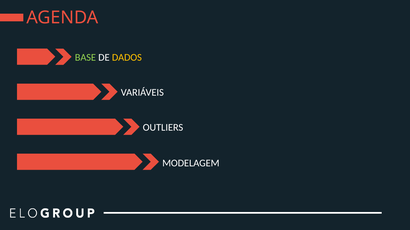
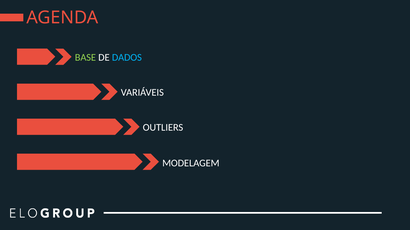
DADOS colour: yellow -> light blue
